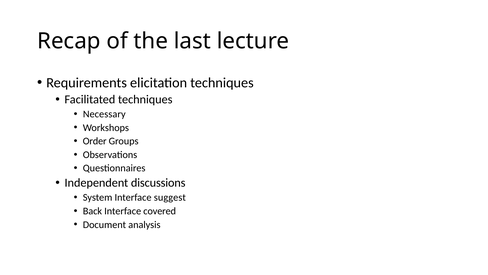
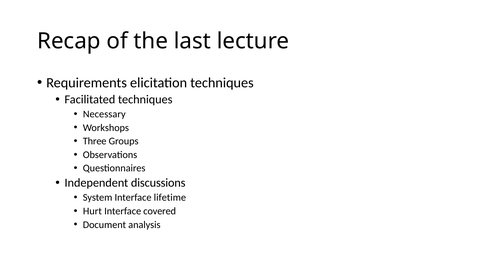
Order: Order -> Three
suggest: suggest -> lifetime
Back: Back -> Hurt
